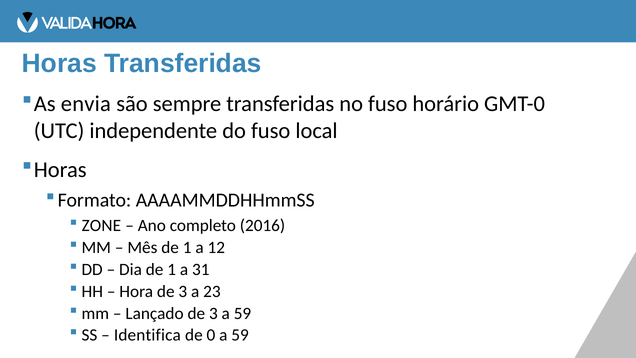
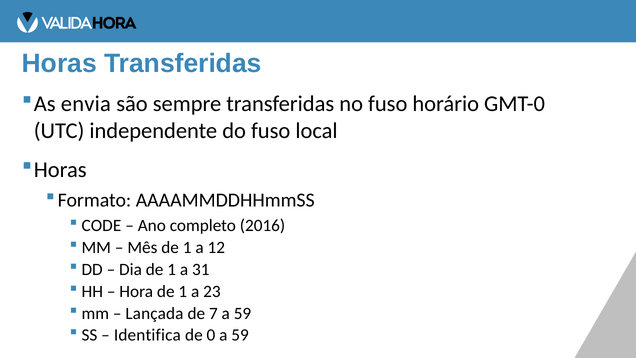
ZONE: ZONE -> CODE
Hora de 3: 3 -> 1
Lançado: Lançado -> Lançada
3 at (213, 313): 3 -> 7
